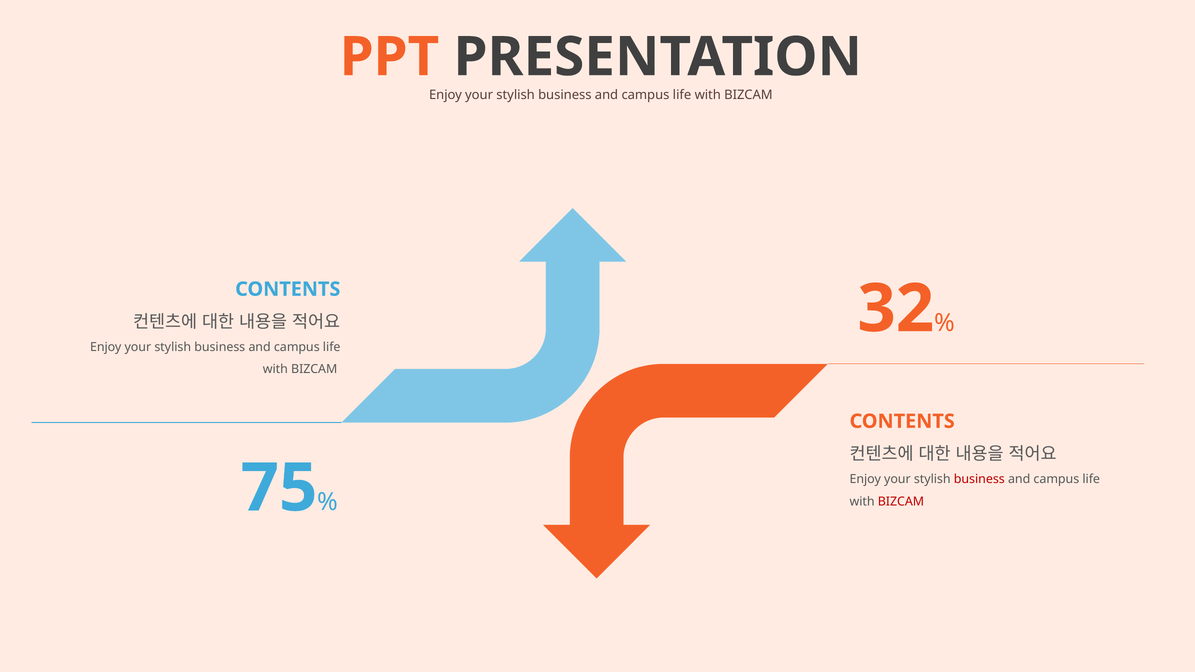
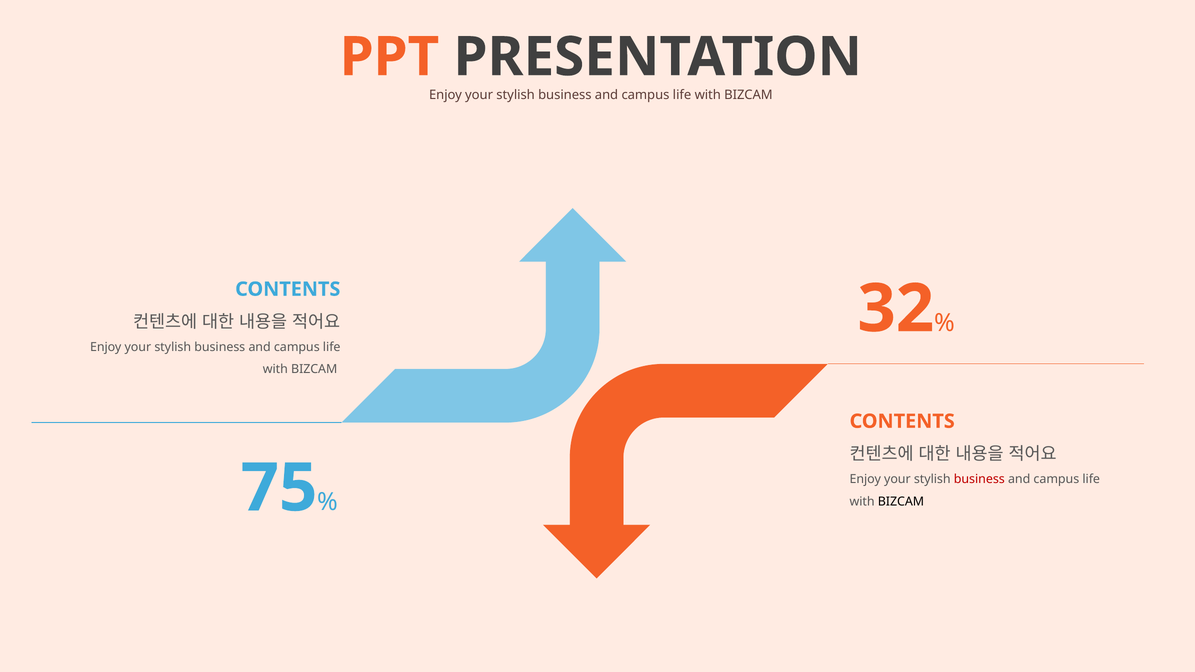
BIZCAM at (901, 502) colour: red -> black
